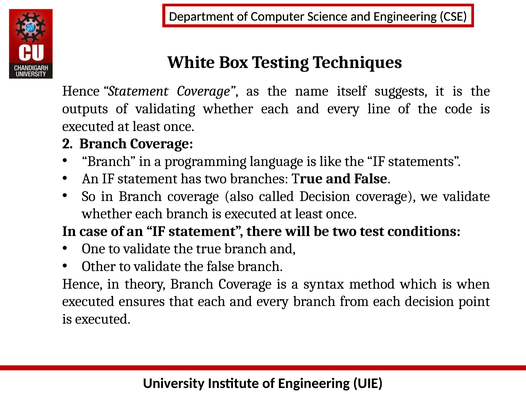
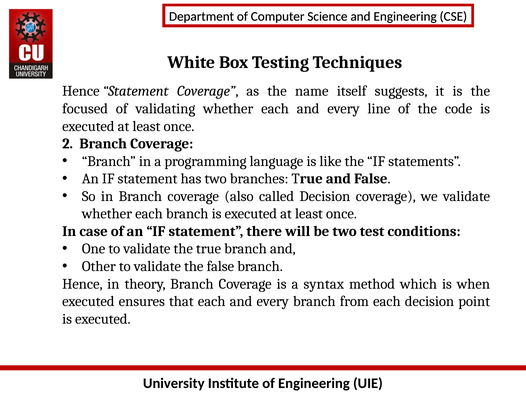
outputs: outputs -> focused
